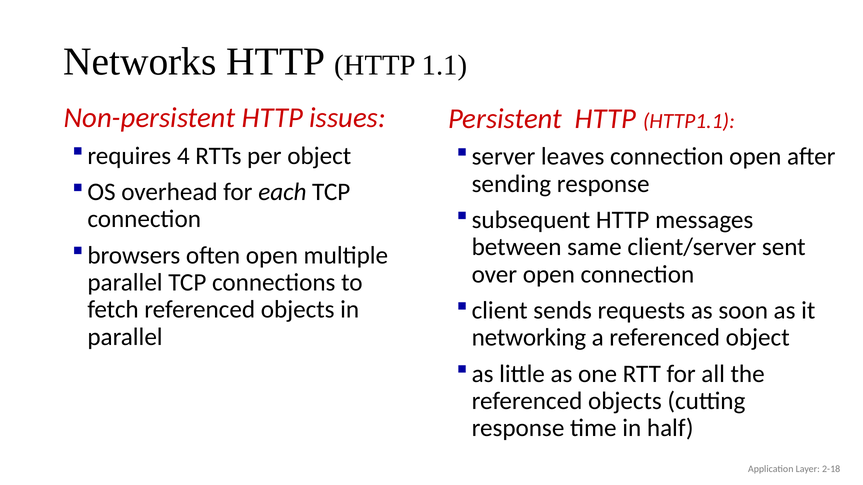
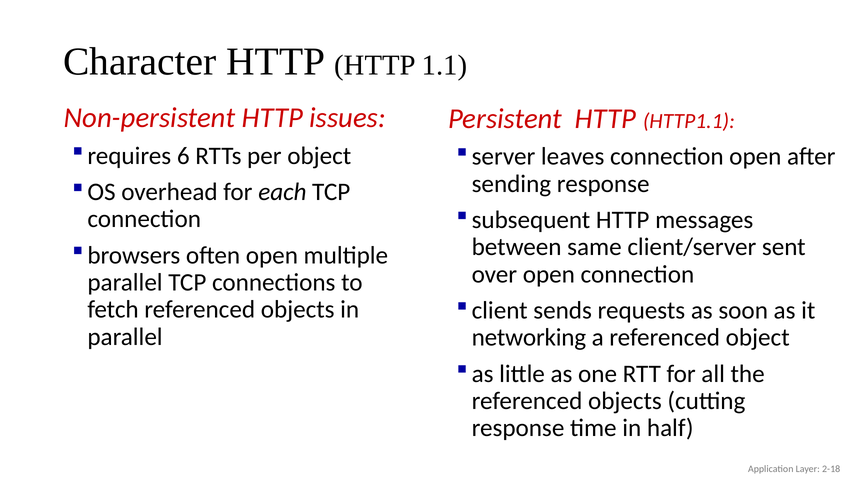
Networks: Networks -> Character
4: 4 -> 6
